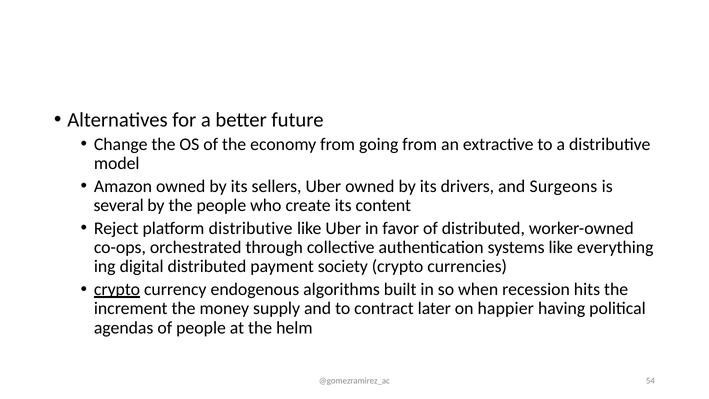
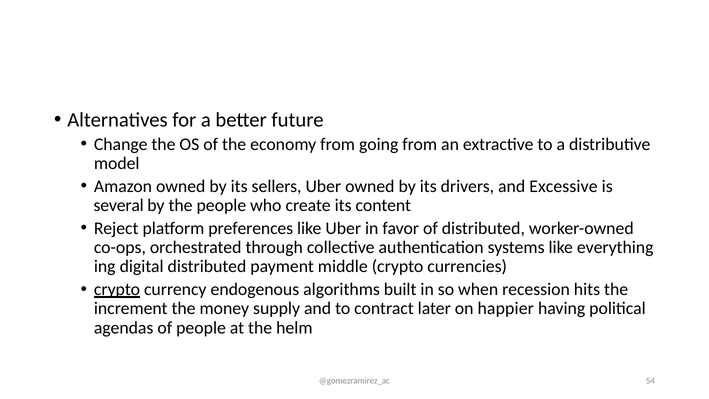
Surgeons: Surgeons -> Excessive
platform distributive: distributive -> preferences
society: society -> middle
